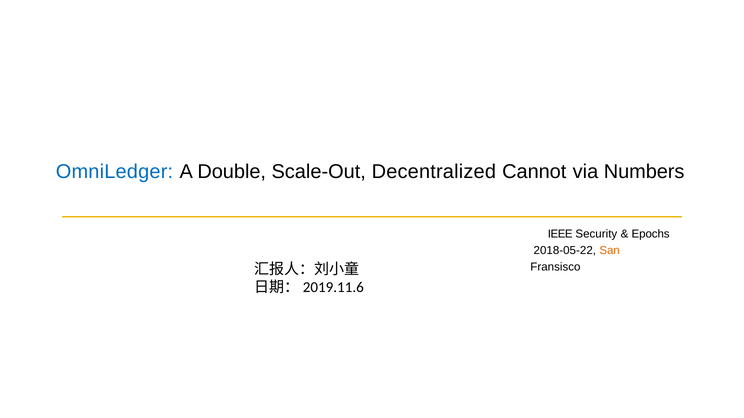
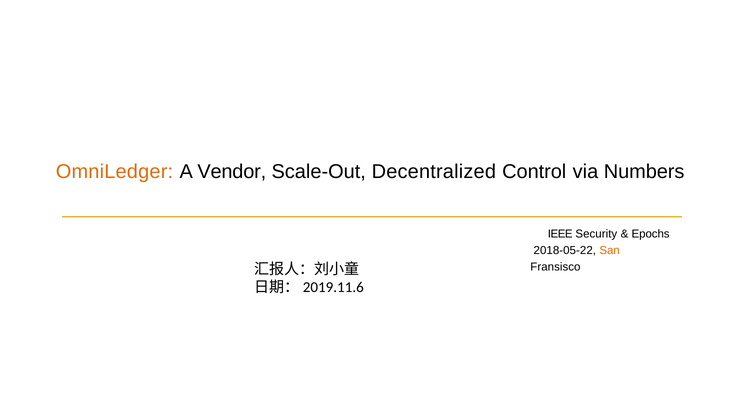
OmniLedger colour: blue -> orange
Double: Double -> Vendor
Cannot: Cannot -> Control
